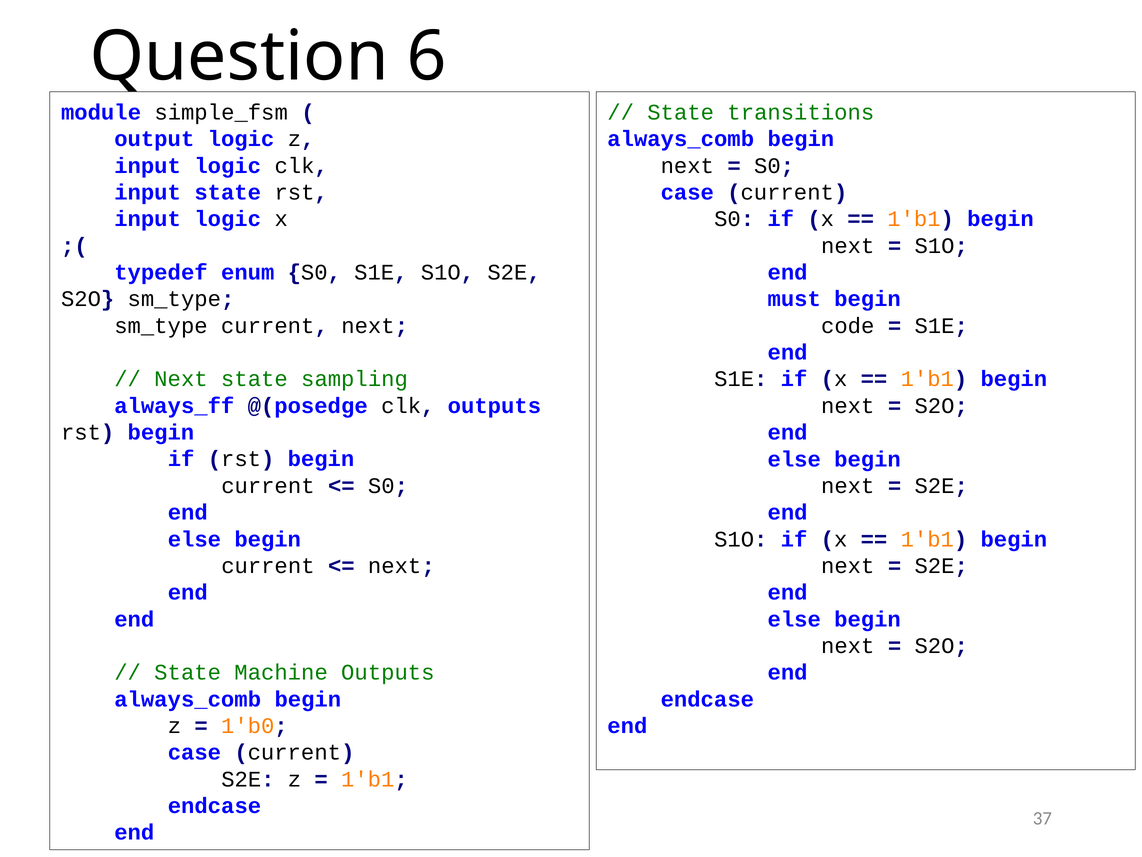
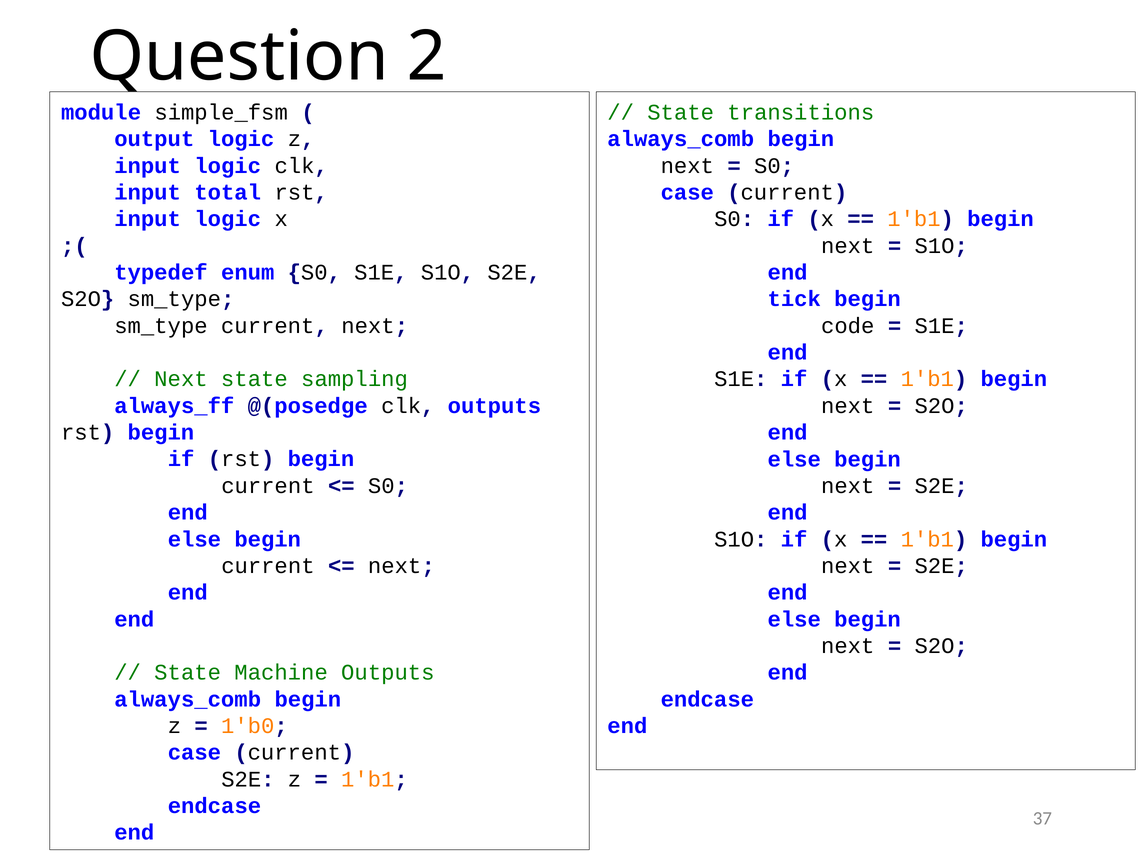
6: 6 -> 2
input state: state -> total
must: must -> tick
